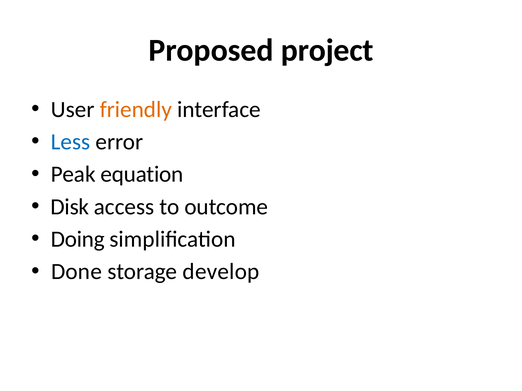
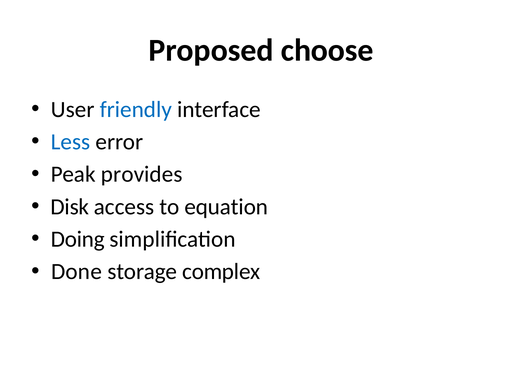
project: project -> choose
friendly colour: orange -> blue
equation: equation -> provides
outcome: outcome -> equation
develop: develop -> complex
